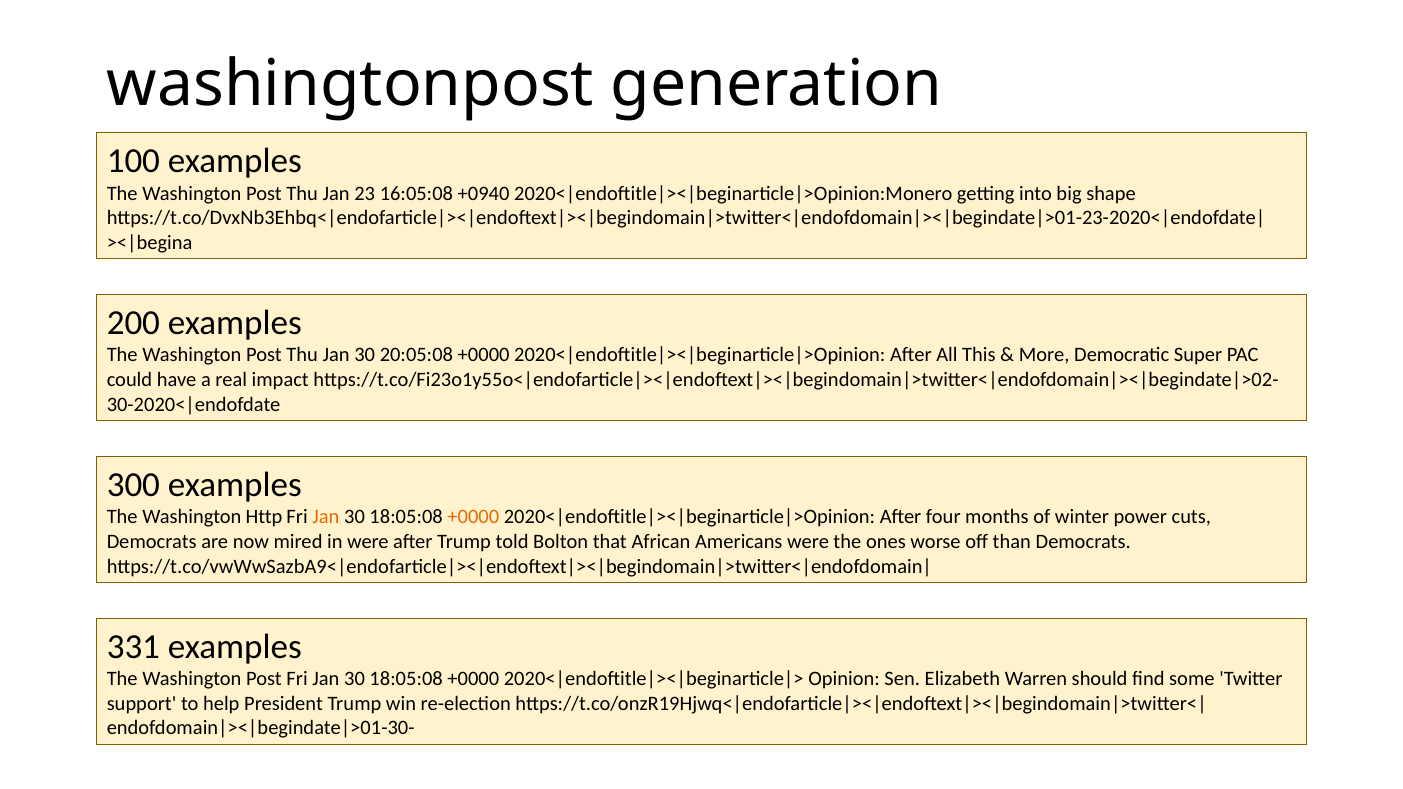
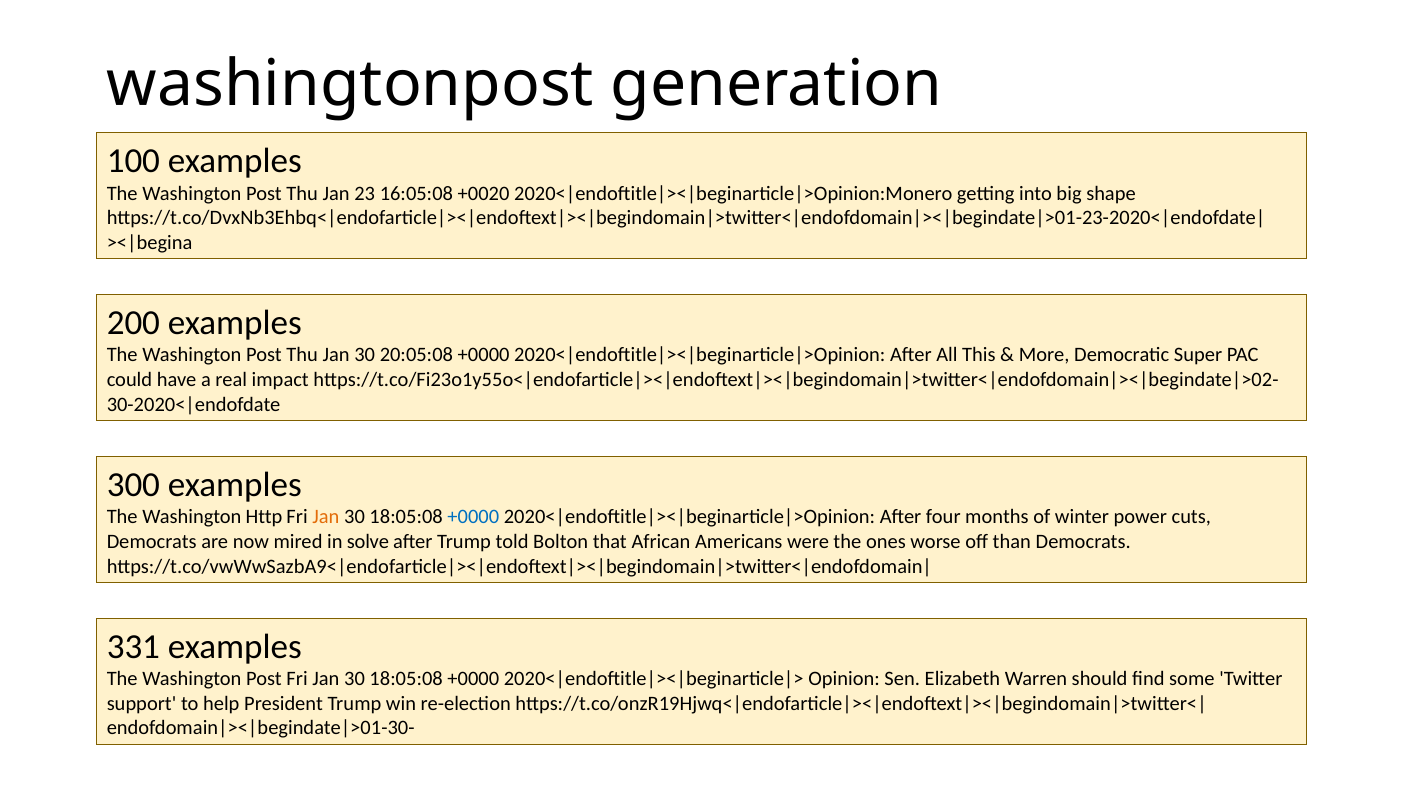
+0940: +0940 -> +0020
+0000 at (473, 517) colour: orange -> blue
in were: were -> solve
